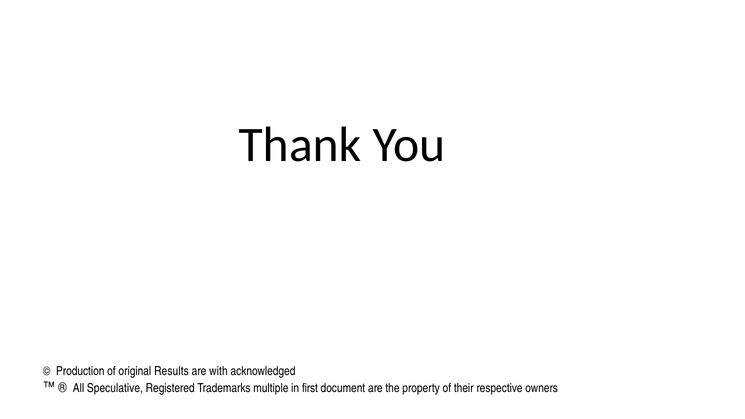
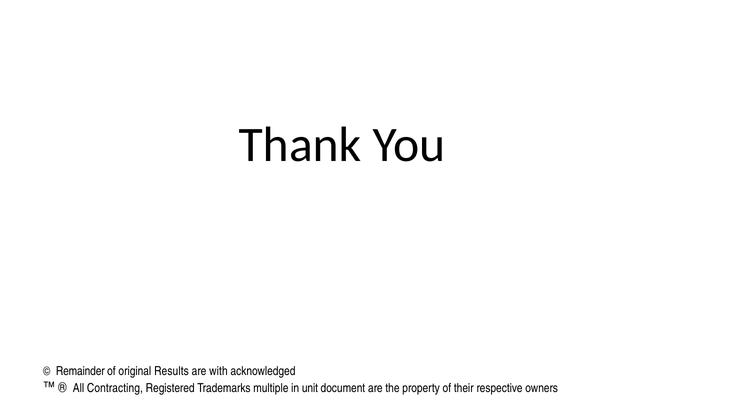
Production: Production -> Remainder
Speculative: Speculative -> Contracting
first: first -> unit
